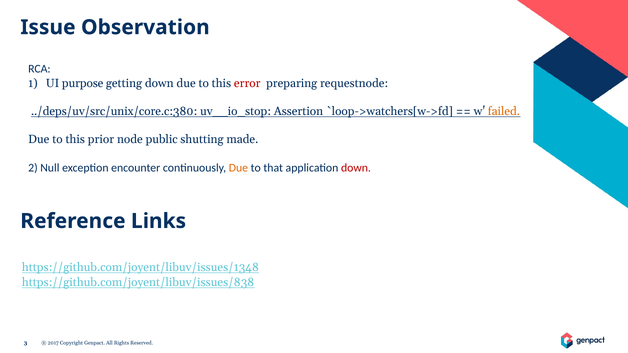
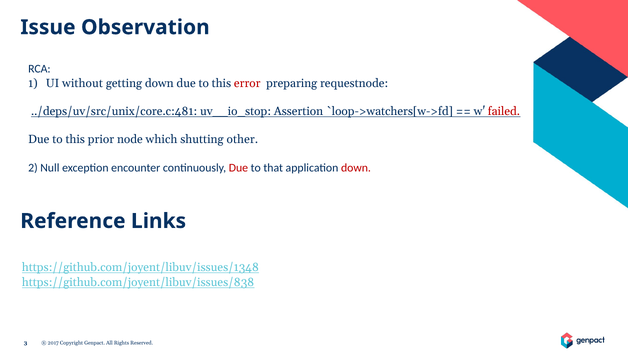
purpose: purpose -> without
../deps/uv/src/unix/core.c:380: ../deps/uv/src/unix/core.c:380 -> ../deps/uv/src/unix/core.c:481
failed colour: orange -> red
public: public -> which
made: made -> other
Due at (238, 168) colour: orange -> red
